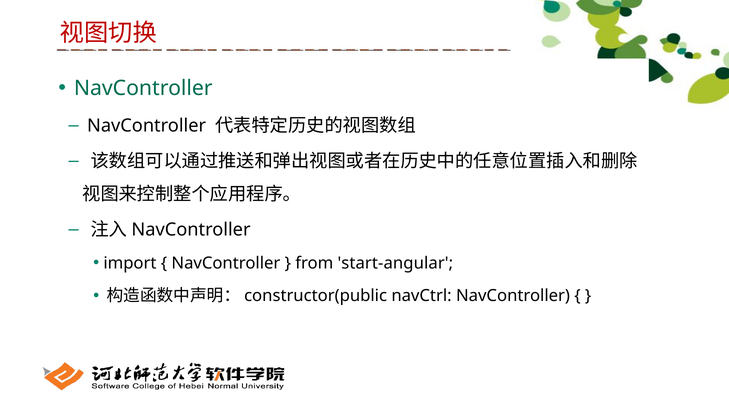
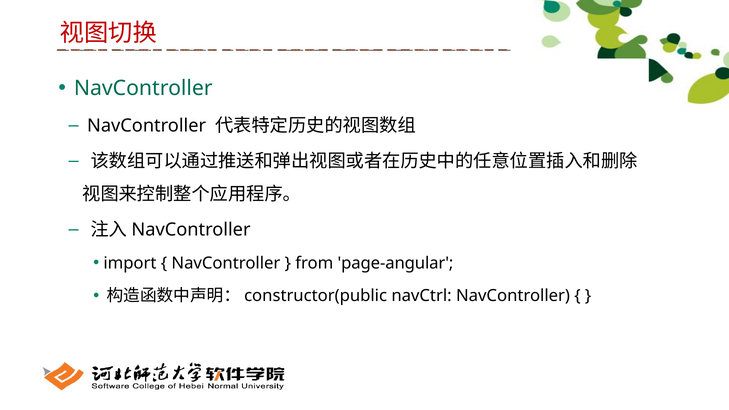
start-angular: start-angular -> page-angular
